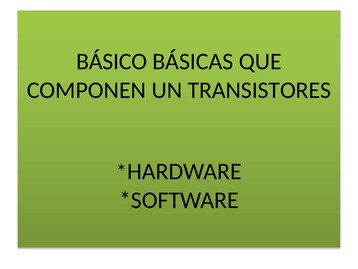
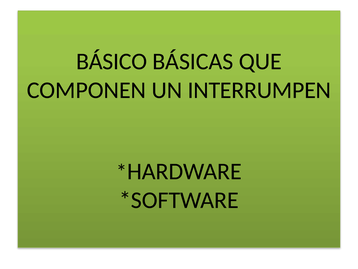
TRANSISTORES: TRANSISTORES -> INTERRUMPEN
